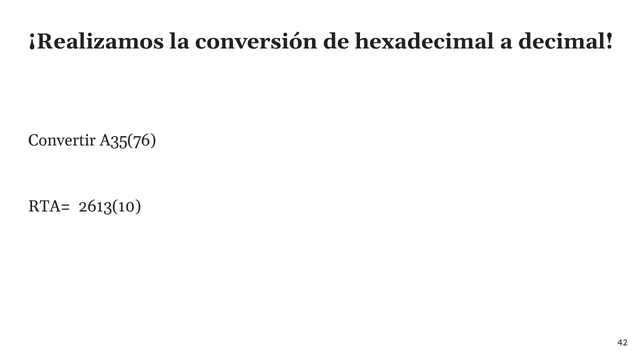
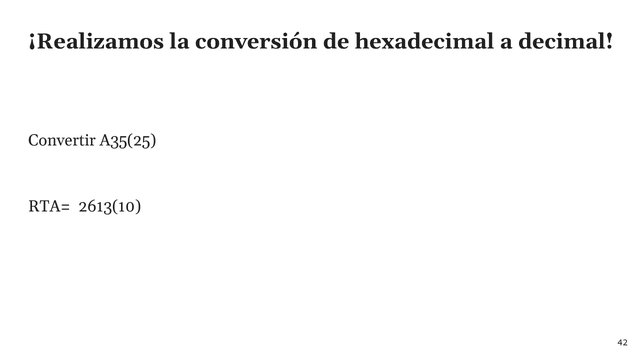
A35(76: A35(76 -> A35(25
